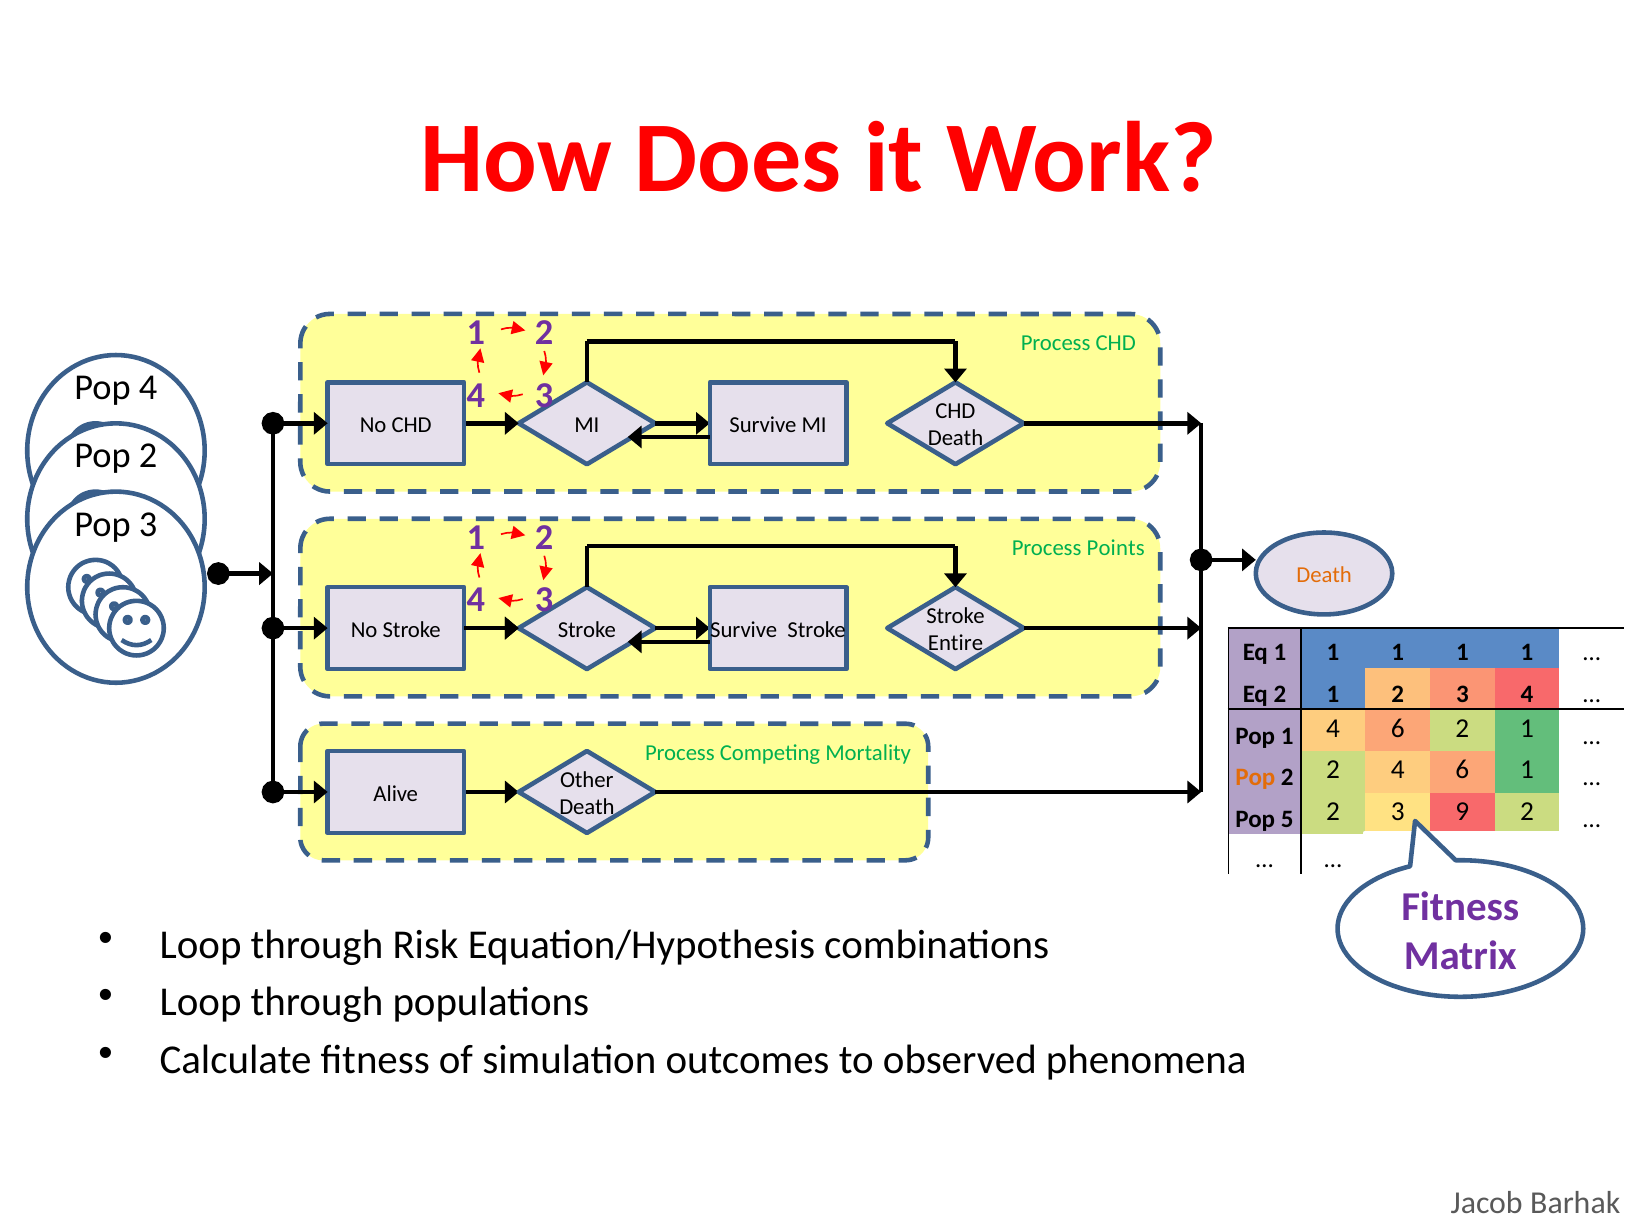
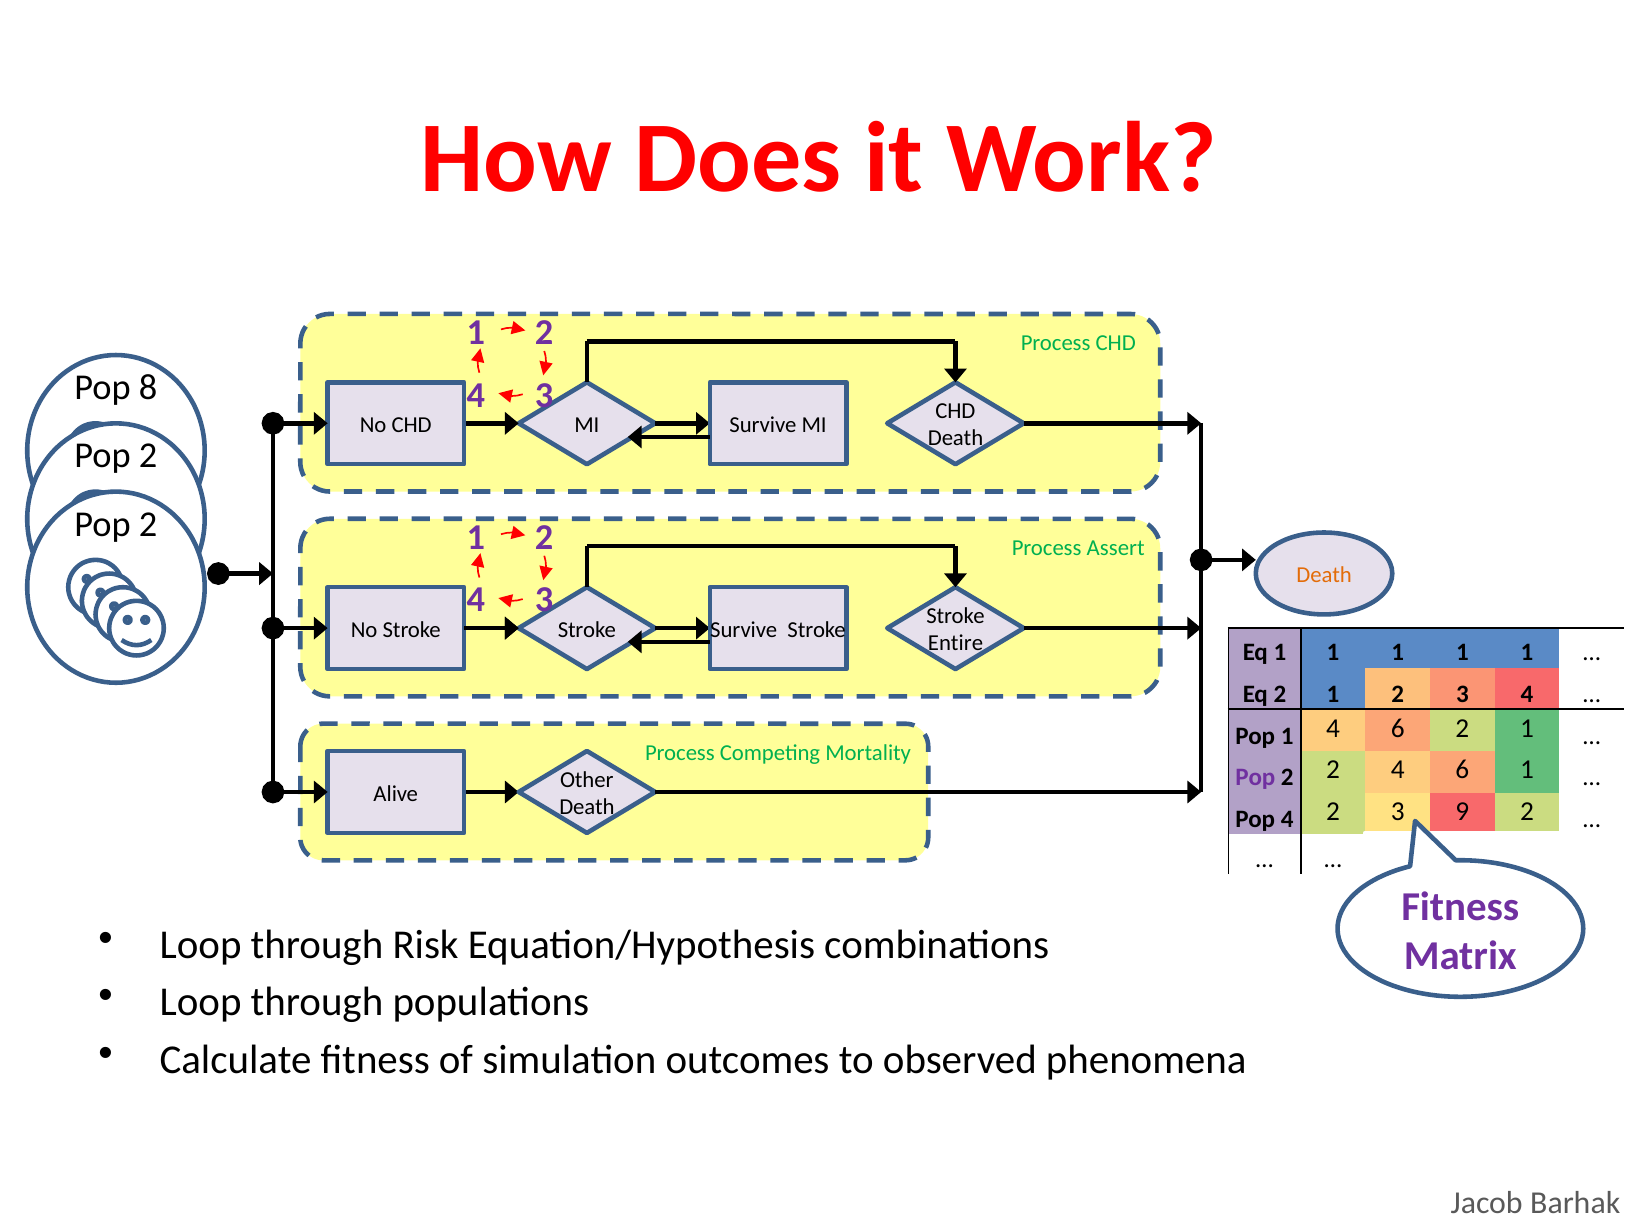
Pop 4: 4 -> 8
3 at (148, 524): 3 -> 2
Points: Points -> Assert
Pop at (1255, 777) colour: orange -> purple
Pop 5: 5 -> 4
